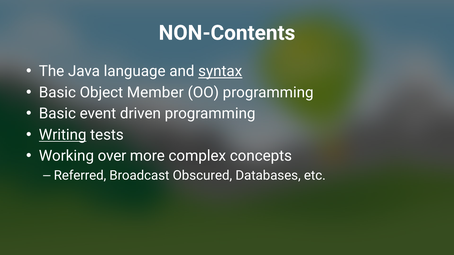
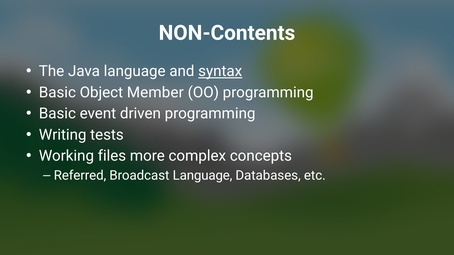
Writing underline: present -> none
over: over -> files
Broadcast Obscured: Obscured -> Language
